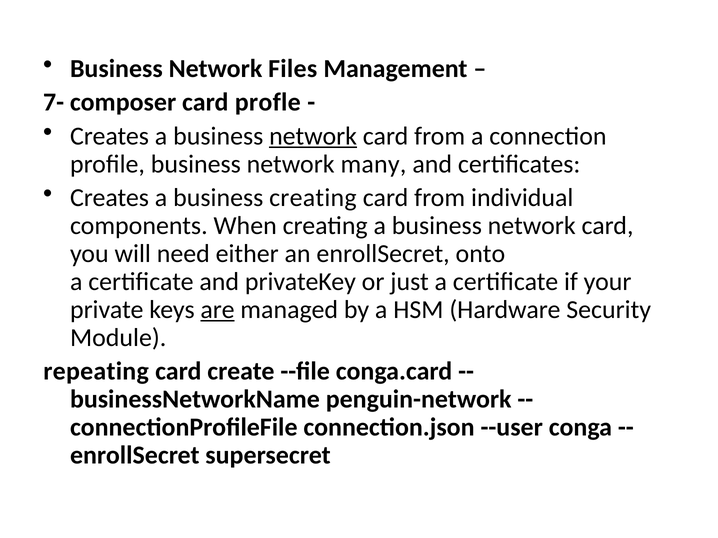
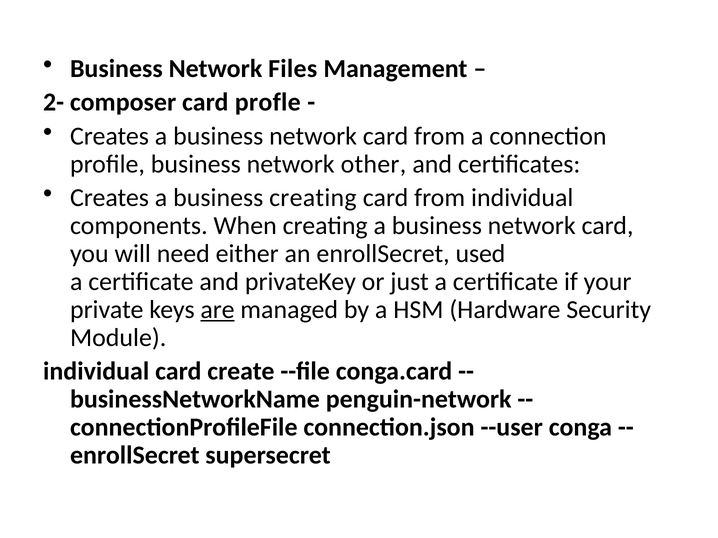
7-: 7- -> 2-
network at (313, 136) underline: present -> none
many: many -> other
onto: onto -> used
repeating at (96, 372): repeating -> individual
